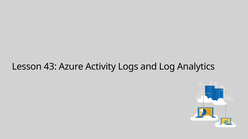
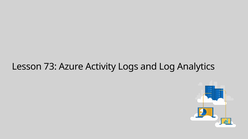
43: 43 -> 73
